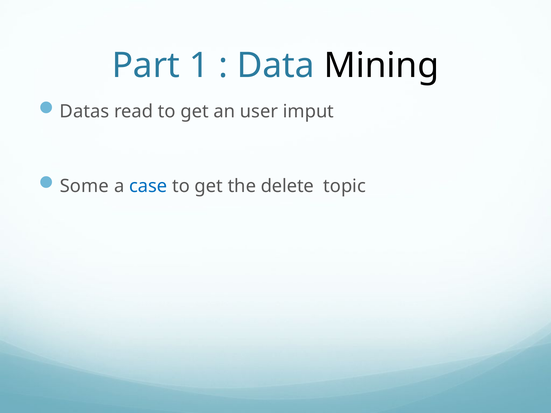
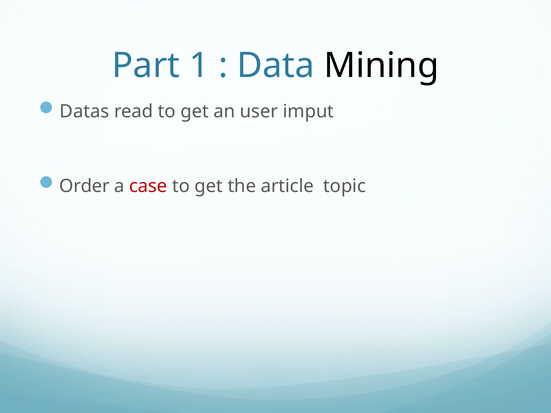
Some: Some -> Order
case colour: blue -> red
delete: delete -> article
